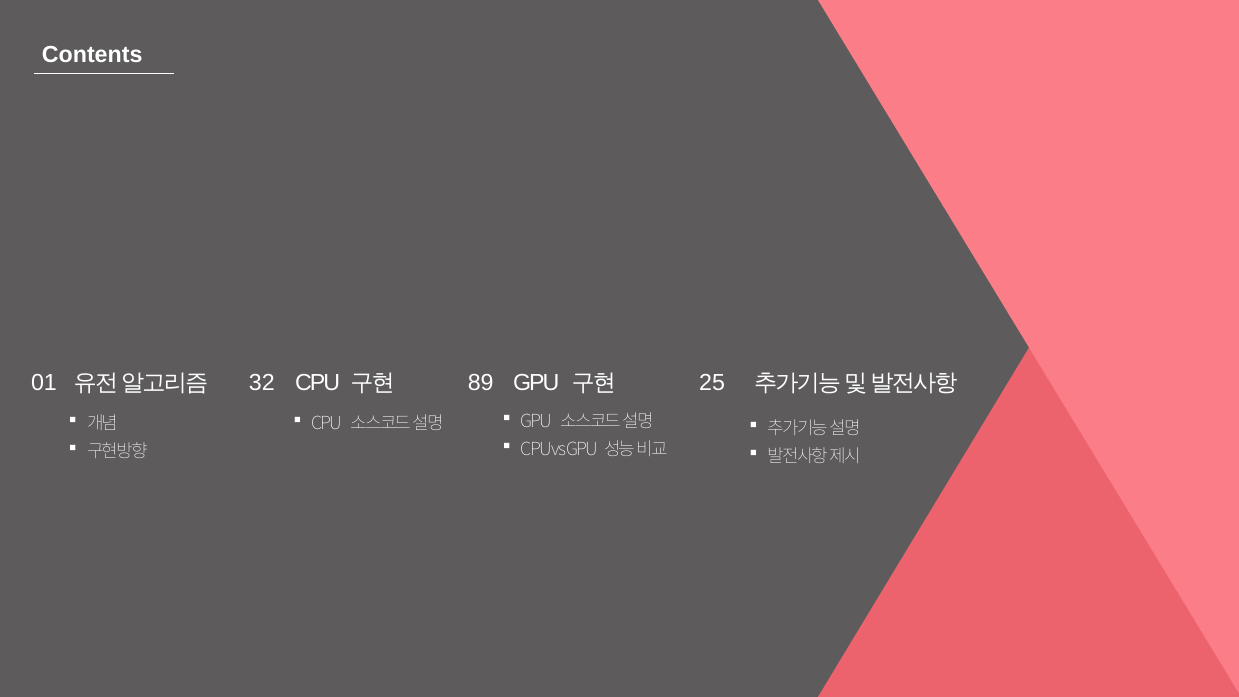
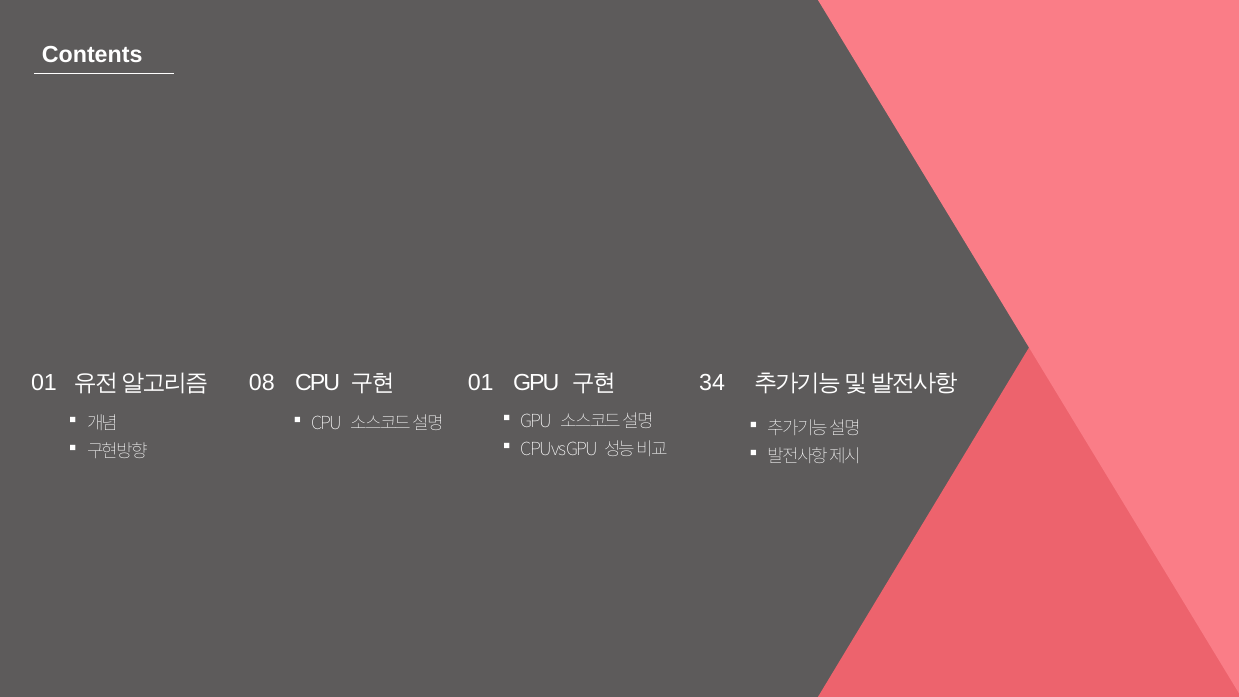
32: 32 -> 08
89 at (481, 383): 89 -> 01
25: 25 -> 34
